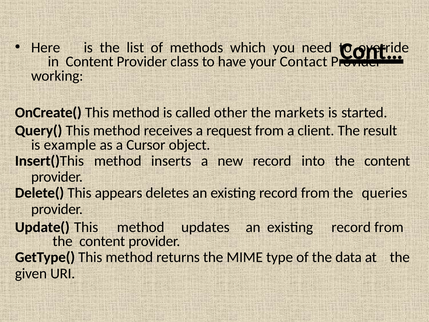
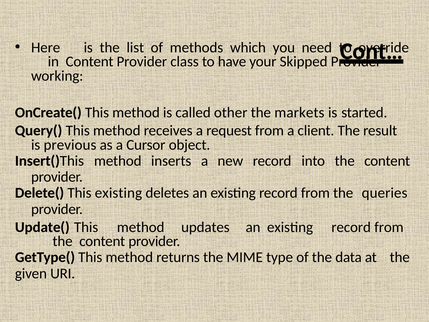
Contact: Contact -> Skipped
example: example -> previous
This appears: appears -> existing
